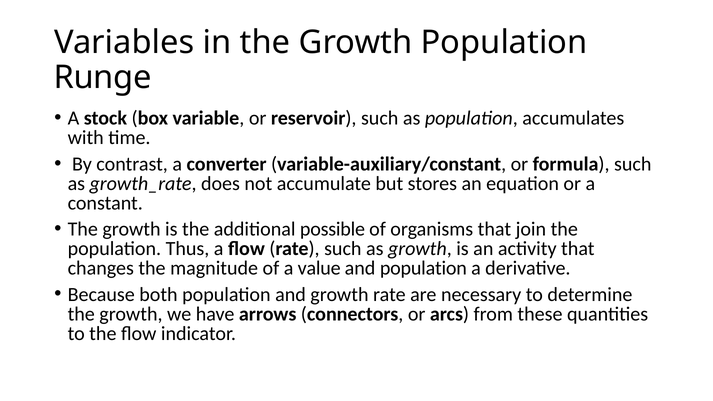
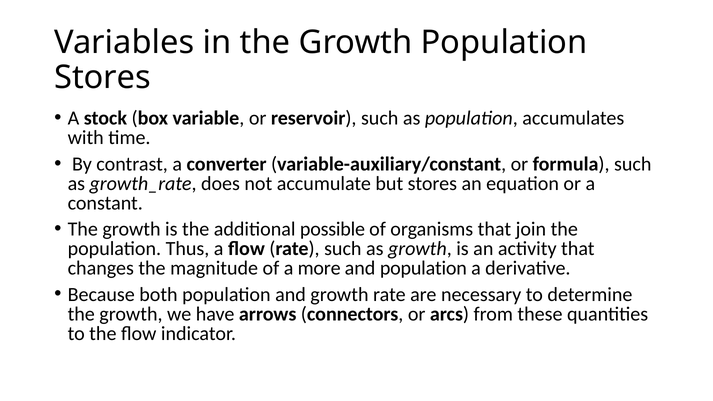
Runge at (103, 78): Runge -> Stores
value: value -> more
